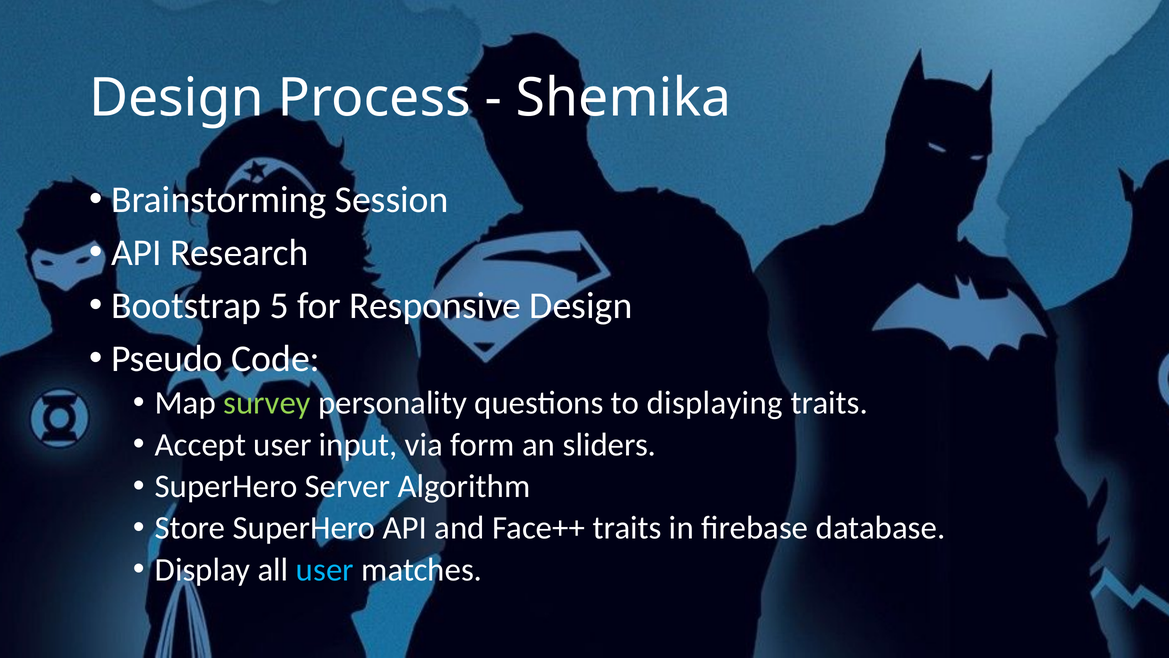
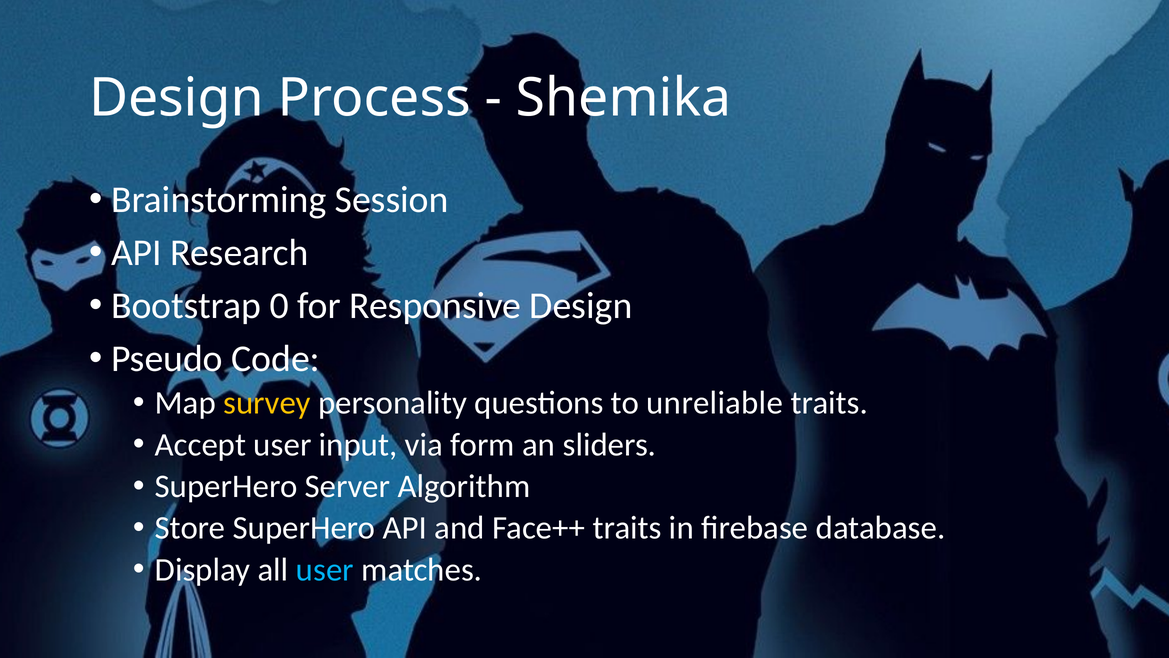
5: 5 -> 0
survey colour: light green -> yellow
displaying: displaying -> unreliable
